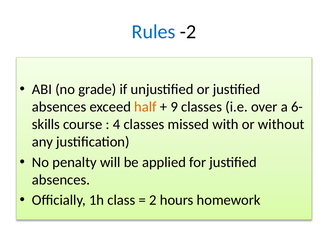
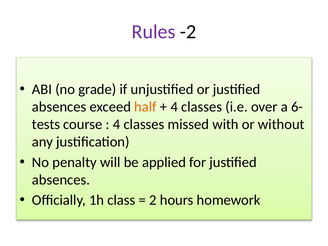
Rules colour: blue -> purple
9 at (174, 107): 9 -> 4
skills: skills -> tests
